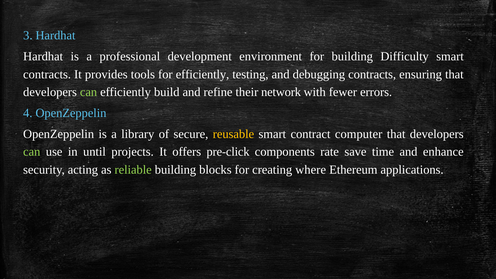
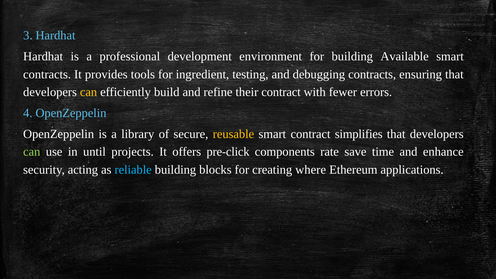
Difficulty: Difficulty -> Available
for efficiently: efficiently -> ingredient
can at (89, 92) colour: light green -> yellow
their network: network -> contract
computer: computer -> simplifies
reliable colour: light green -> light blue
